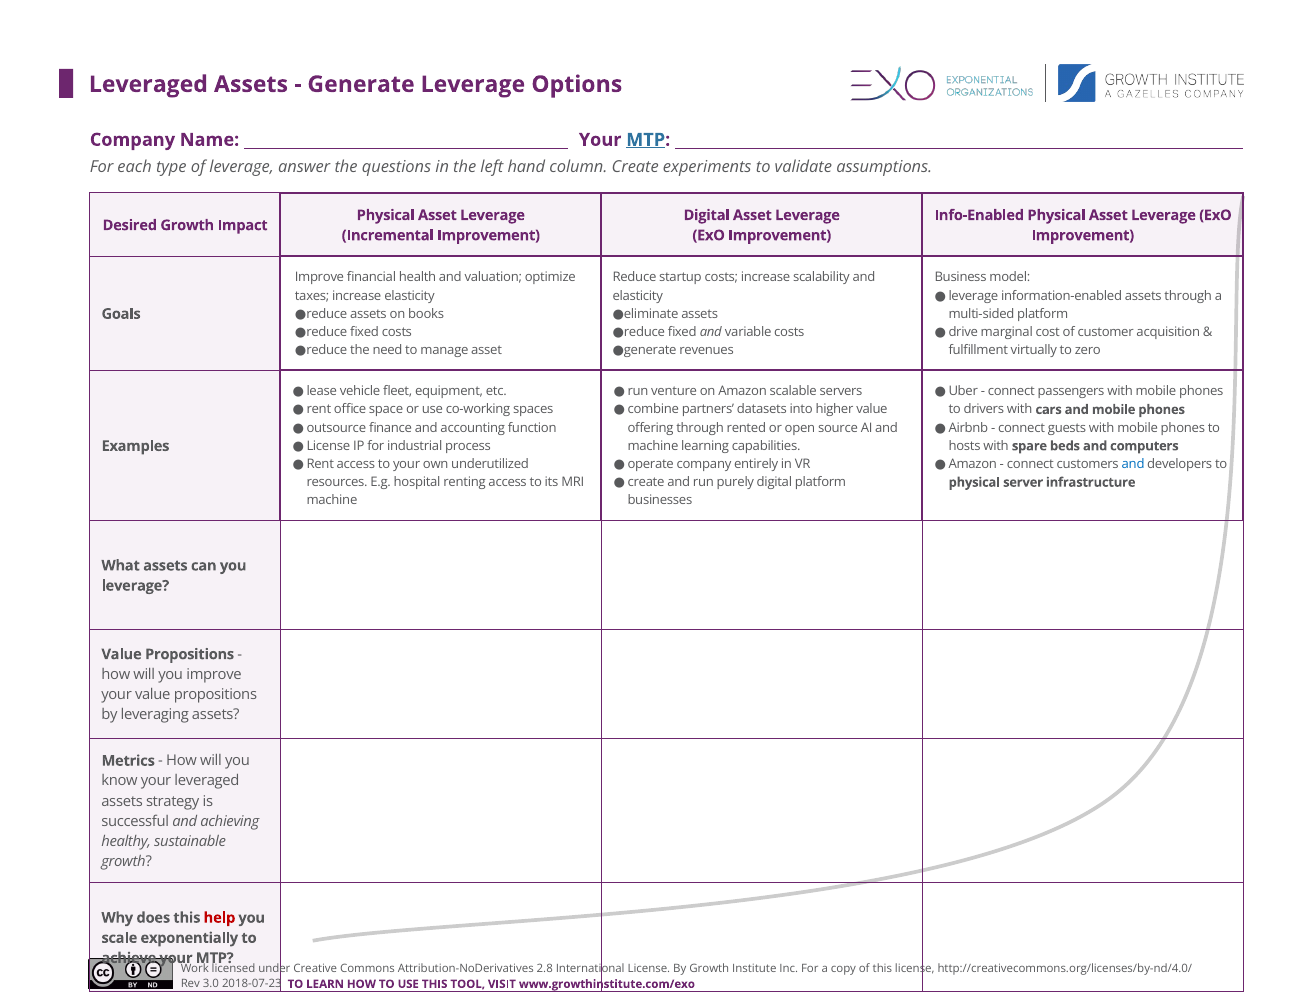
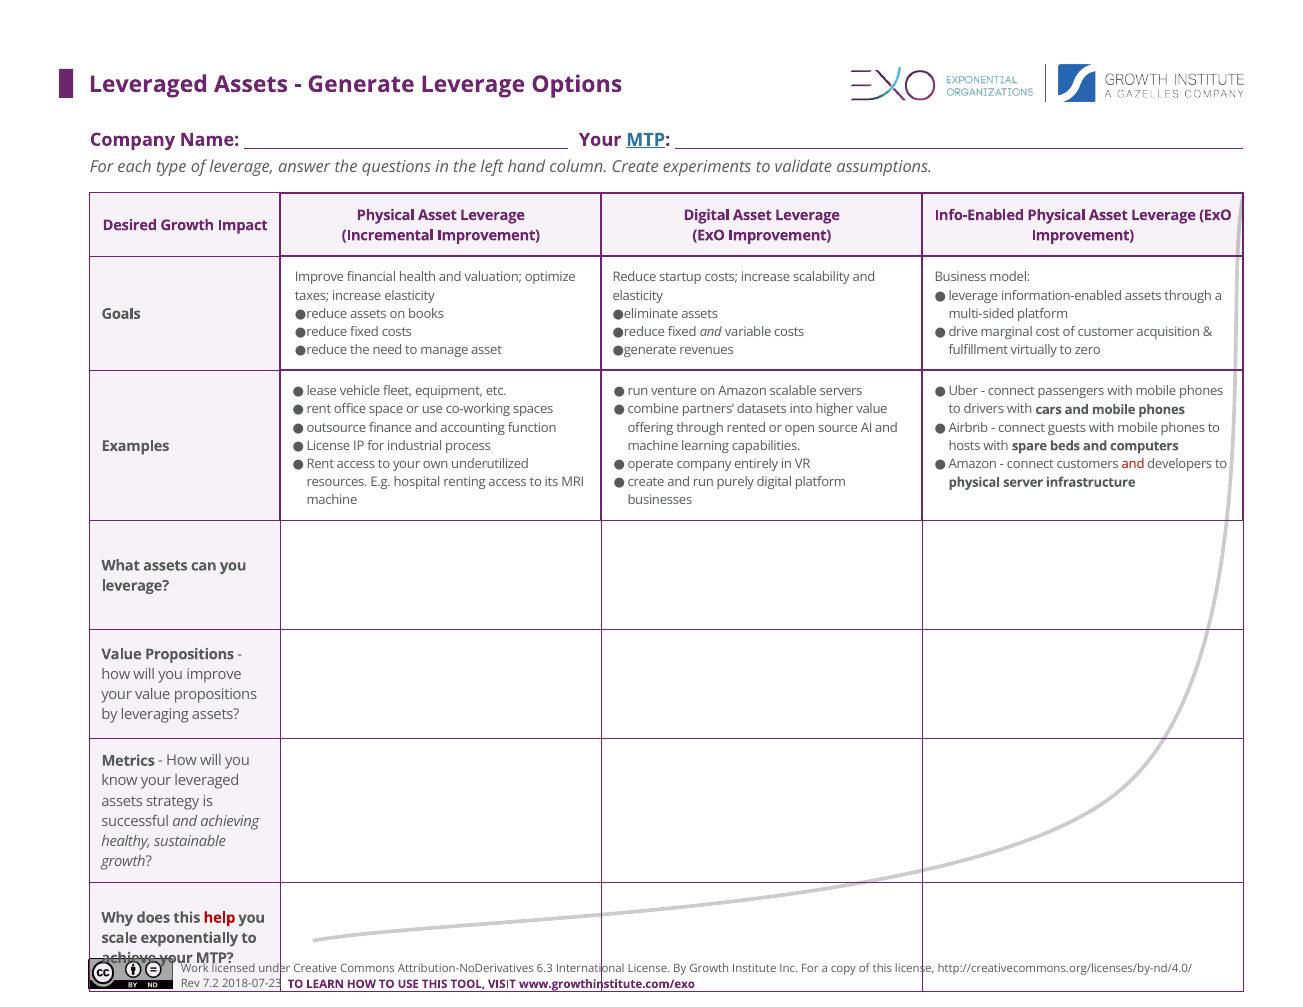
and at (1133, 464) colour: blue -> red
2.8: 2.8 -> 6.3
3.0: 3.0 -> 7.2
